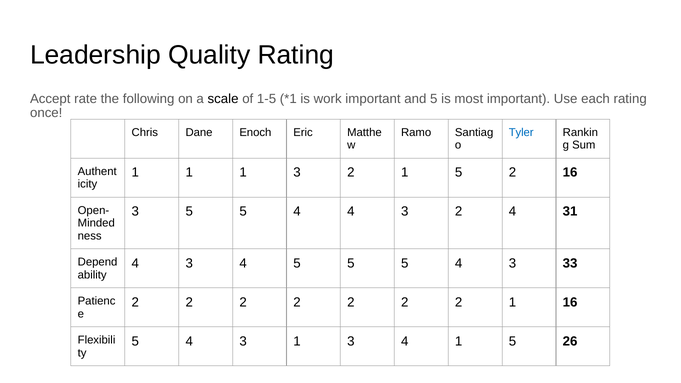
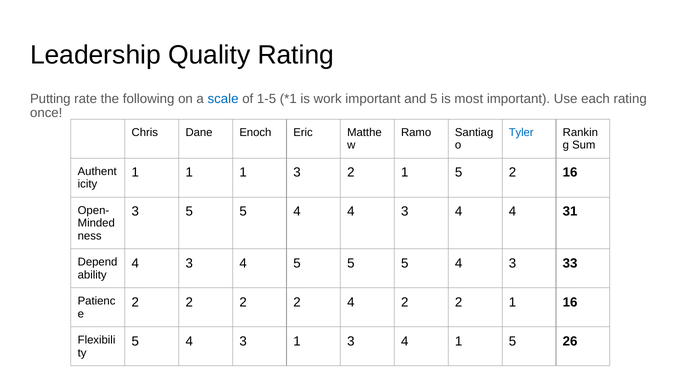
Accept: Accept -> Putting
scale colour: black -> blue
4 4 3 2: 2 -> 4
2 at (351, 302): 2 -> 4
